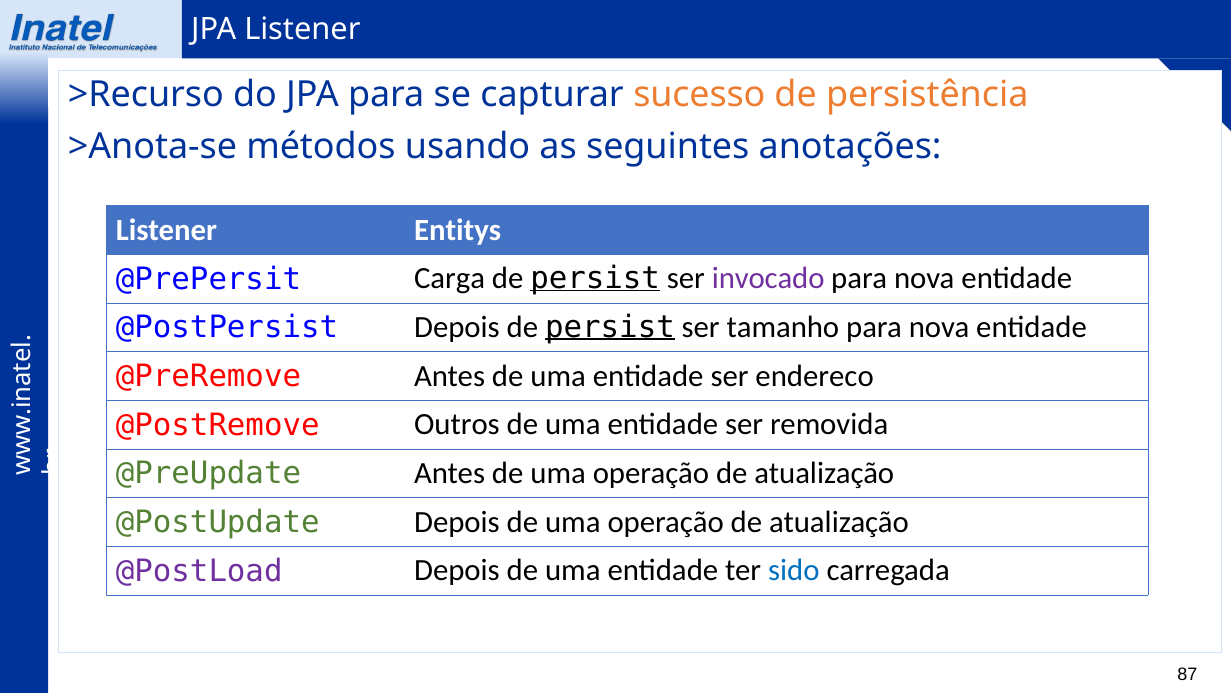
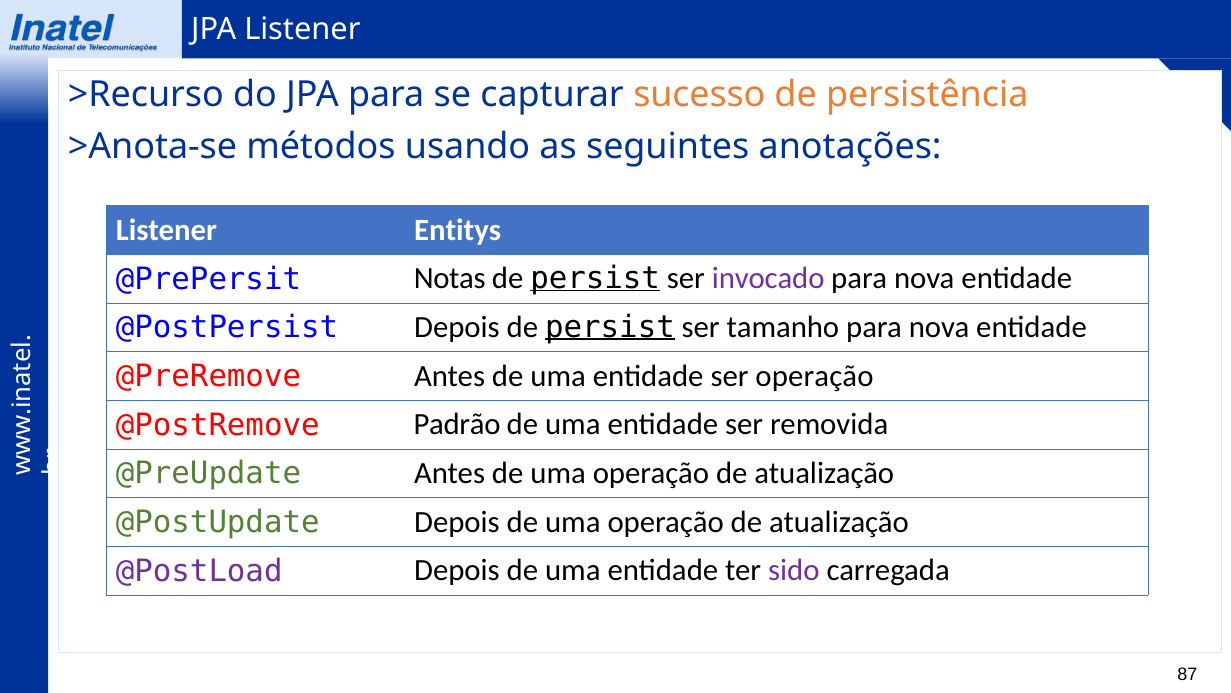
Carga: Carga -> Notas
ser endereco: endereco -> operação
Outros: Outros -> Padrão
sido colour: blue -> purple
